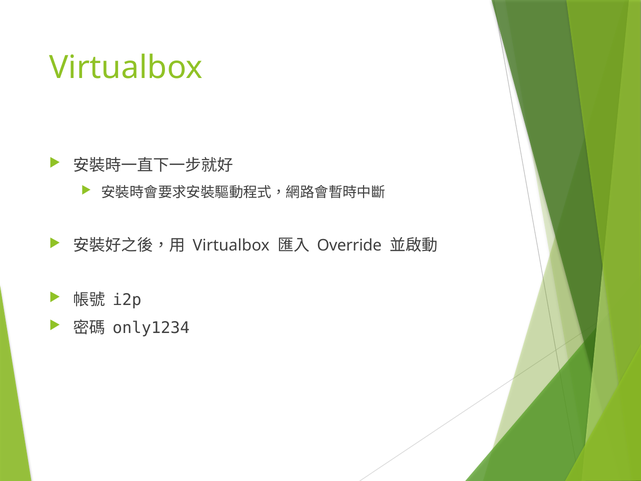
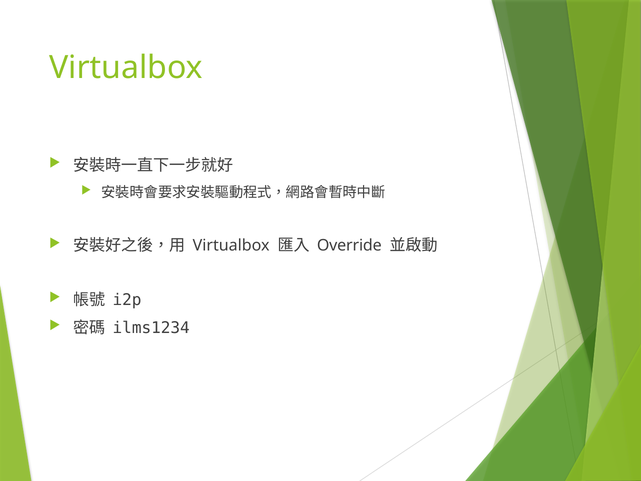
only1234: only1234 -> ilms1234
